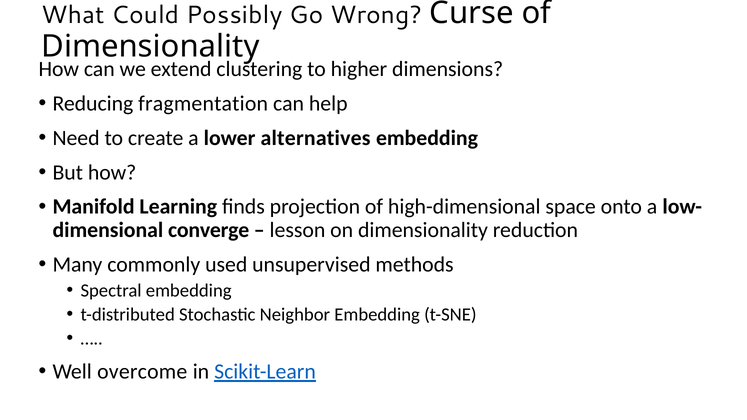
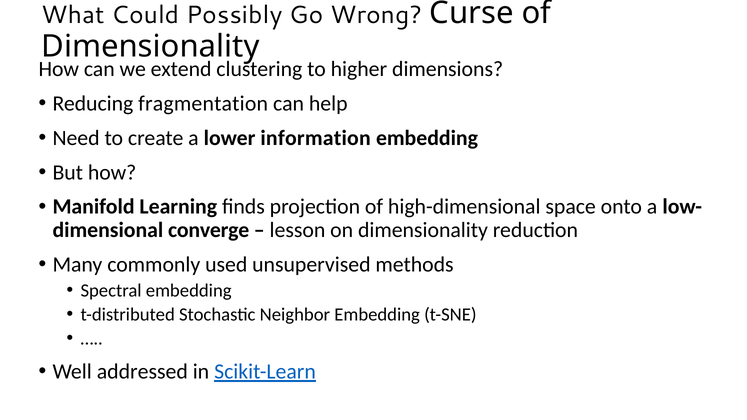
alternatives: alternatives -> information
overcome: overcome -> addressed
